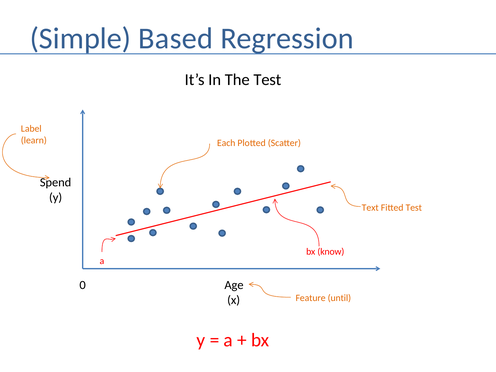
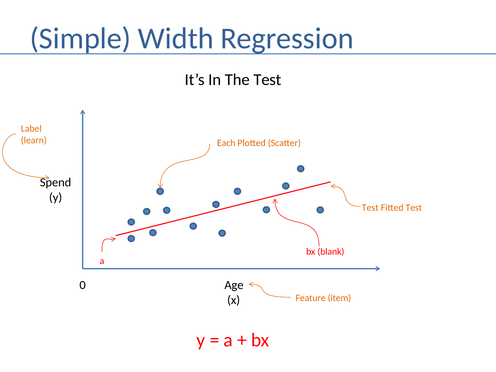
Based: Based -> Width
Text at (370, 208): Text -> Test
know: know -> blank
until: until -> item
